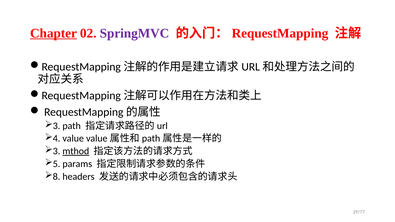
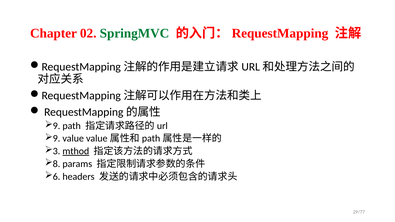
Chapter underline: present -> none
SpringMVC colour: purple -> green
3 at (57, 126): 3 -> 9
4 at (57, 139): 4 -> 9
5: 5 -> 8
8: 8 -> 6
